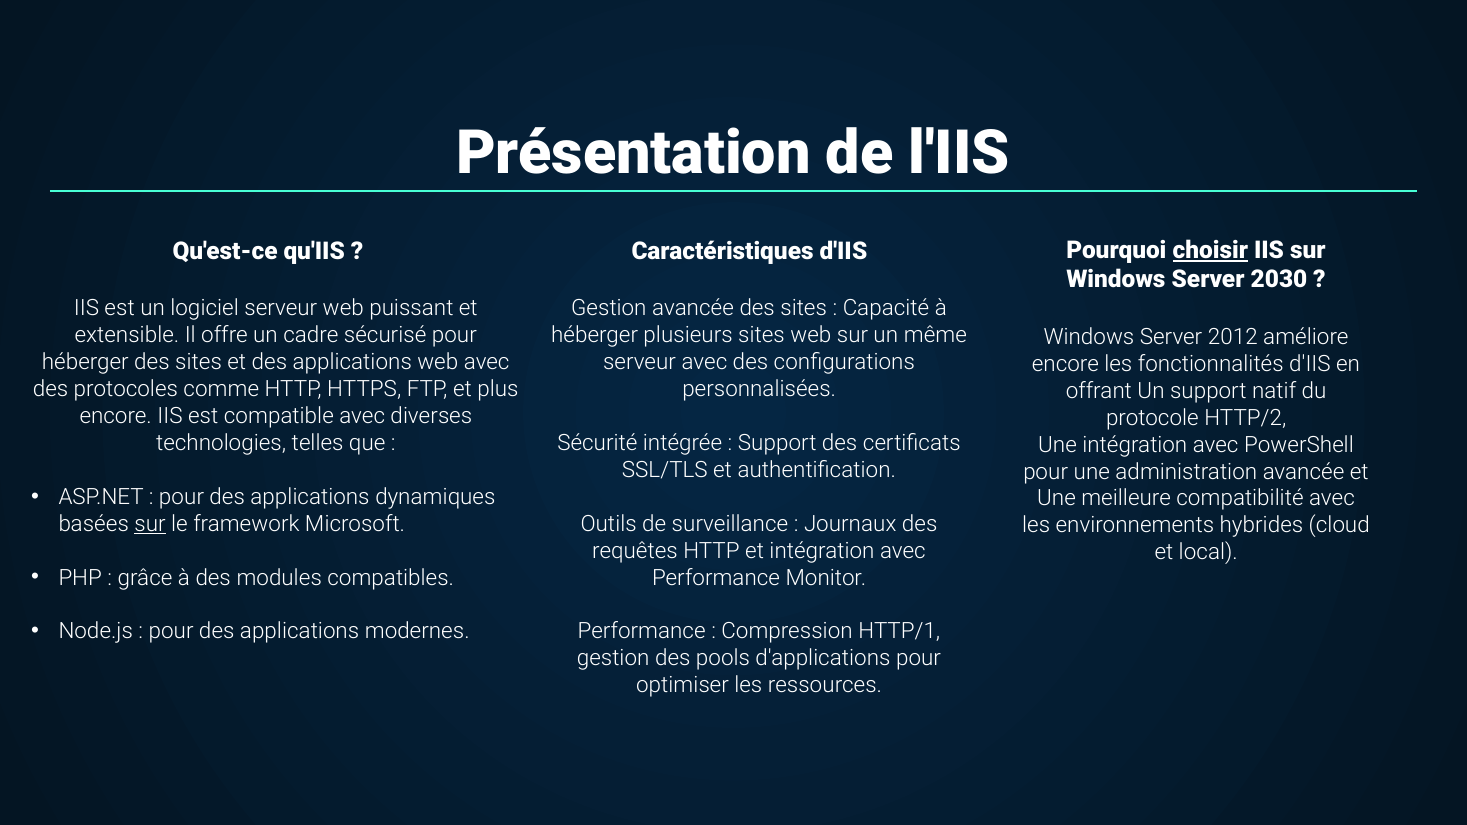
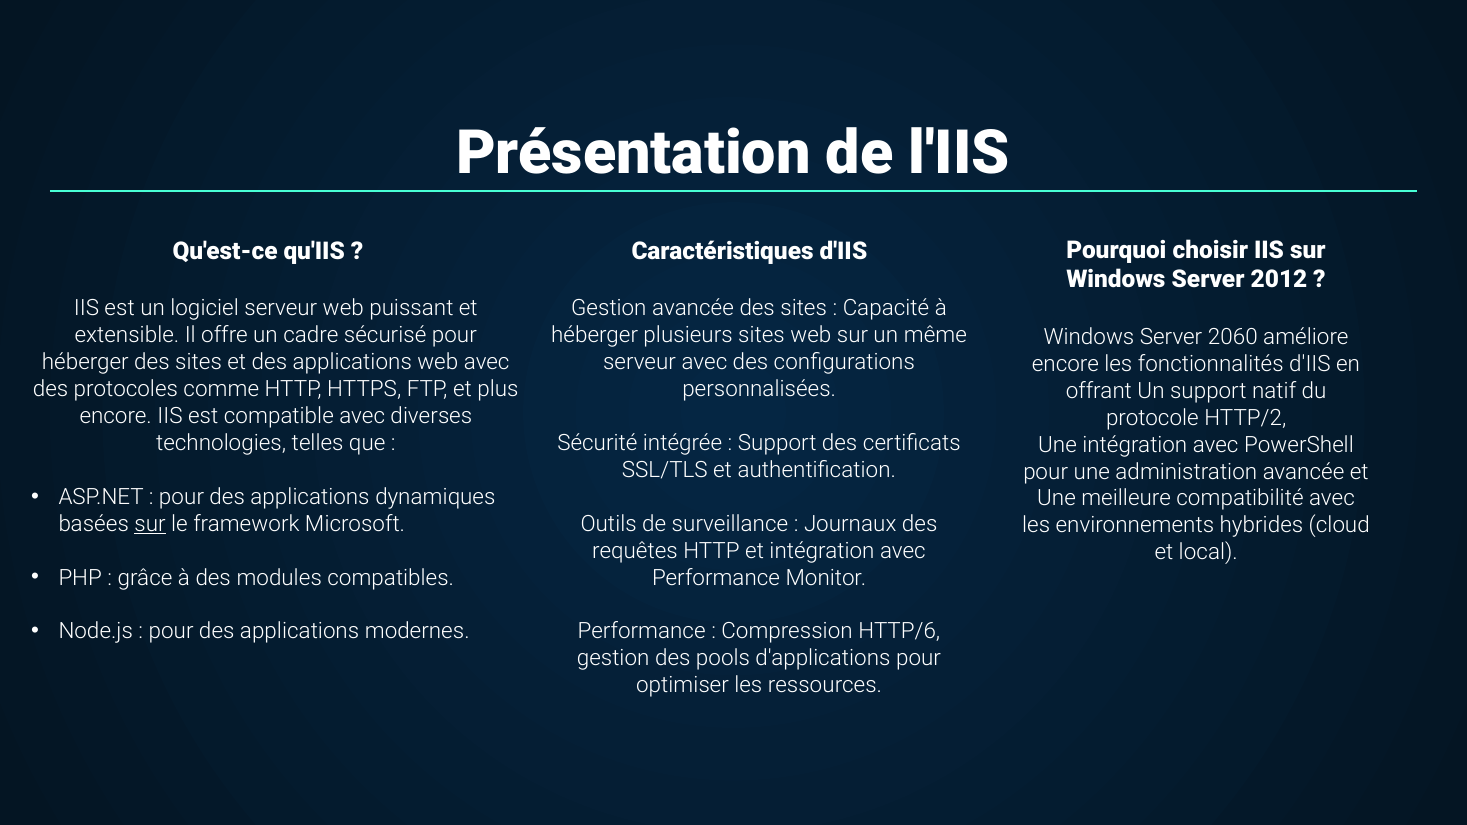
choisir underline: present -> none
2030: 2030 -> 2012
2012: 2012 -> 2060
HTTP/1: HTTP/1 -> HTTP/6
